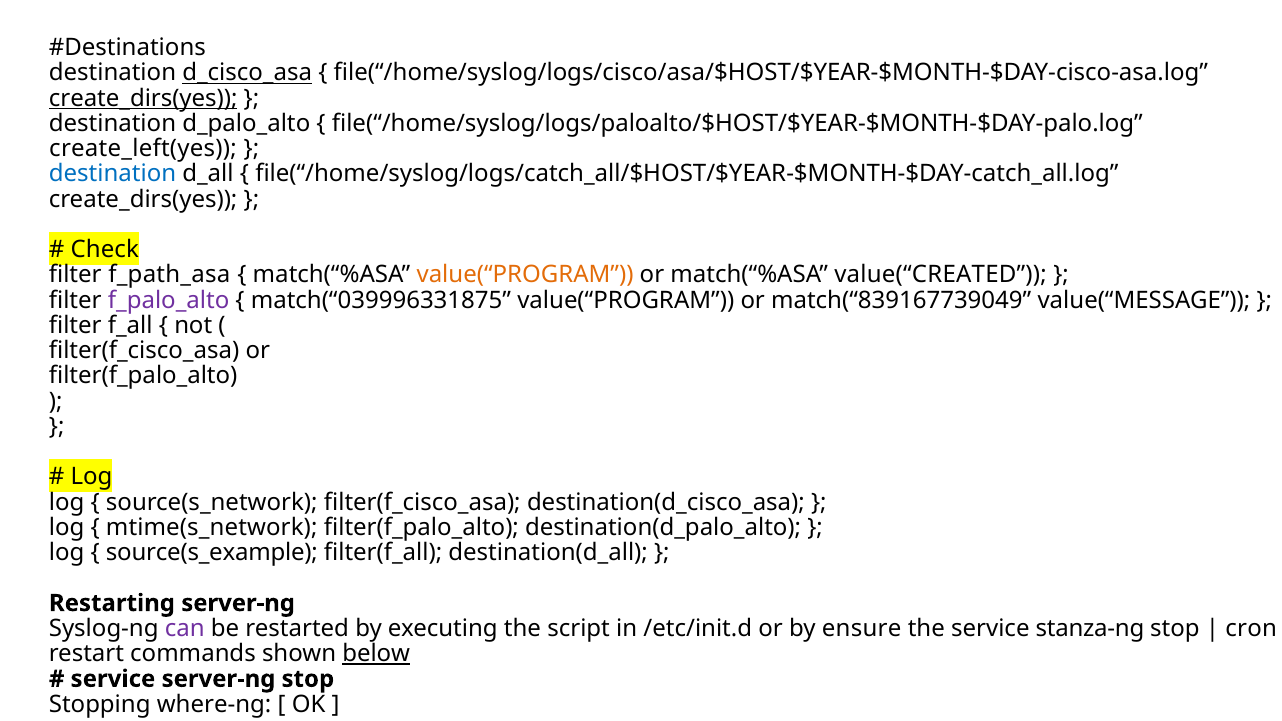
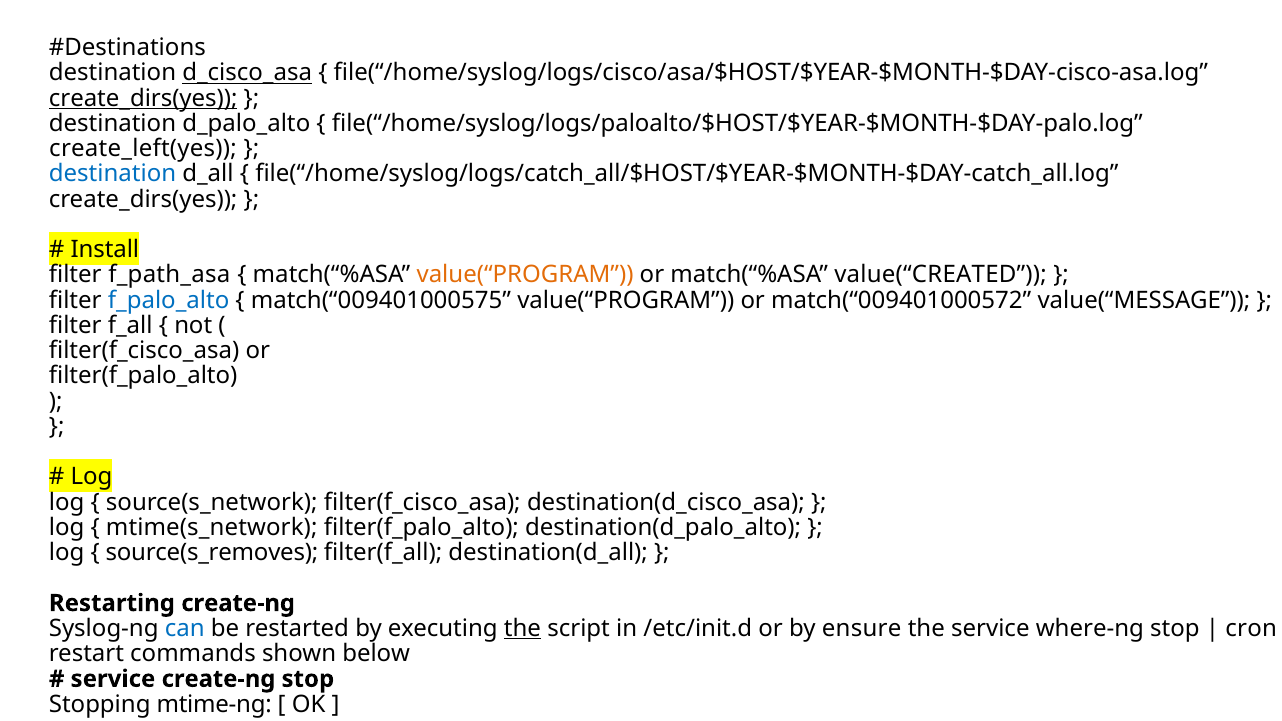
Check: Check -> Install
f_palo_alto colour: purple -> blue
match(“039996331875: match(“039996331875 -> match(“009401000575
match(“839167739049: match(“839167739049 -> match(“009401000572
source(s_example: source(s_example -> source(s_removes
Restarting server-ng: server-ng -> create-ng
can colour: purple -> blue
the at (522, 629) underline: none -> present
stanza-ng: stanza-ng -> where-ng
below underline: present -> none
service server-ng: server-ng -> create-ng
where-ng: where-ng -> mtime-ng
